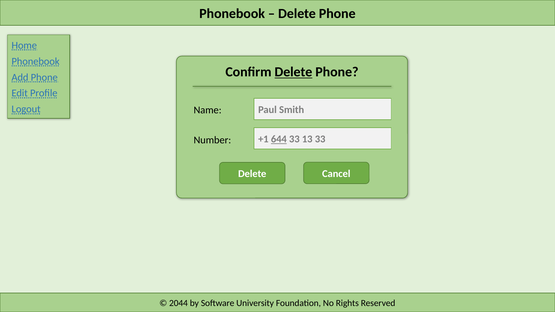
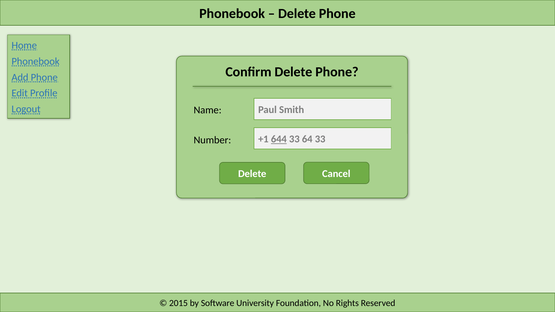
Delete at (293, 72) underline: present -> none
13: 13 -> 64
2044: 2044 -> 2015
